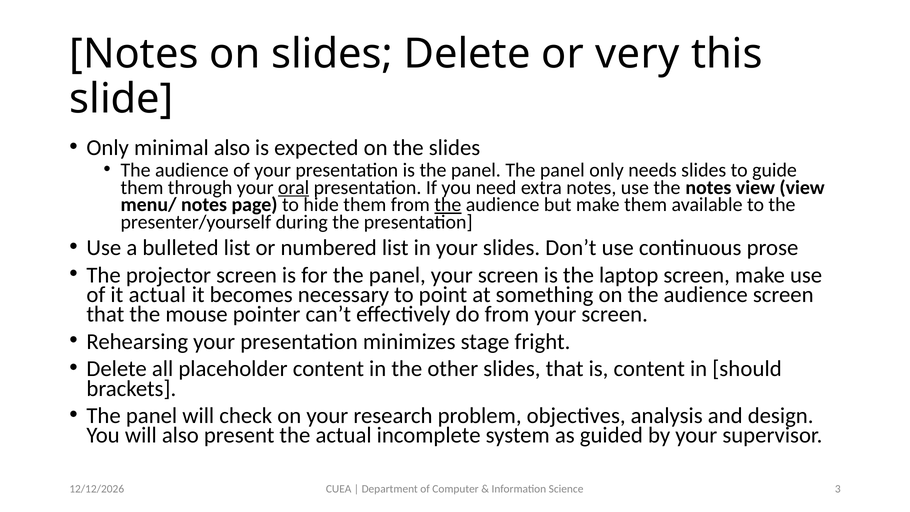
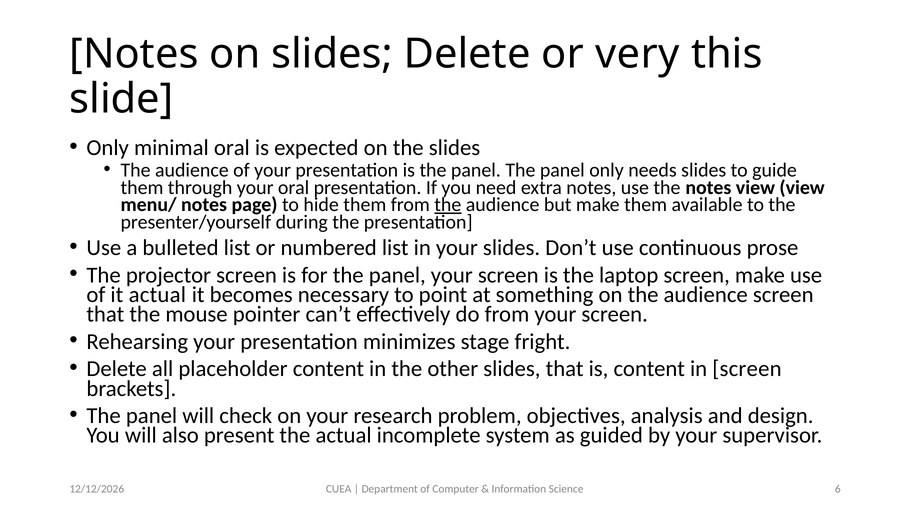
minimal also: also -> oral
oral at (294, 187) underline: present -> none
in should: should -> screen
3: 3 -> 6
